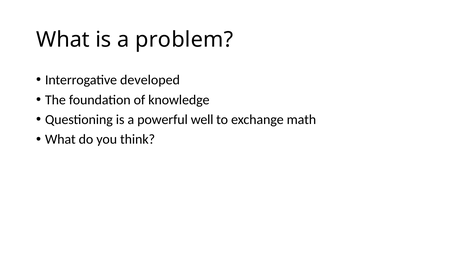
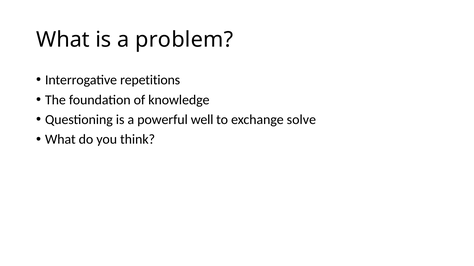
developed: developed -> repetitions
math: math -> solve
